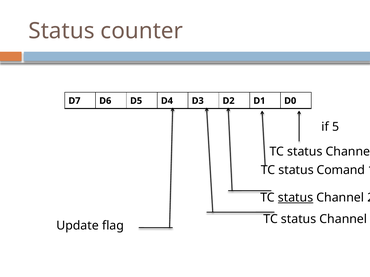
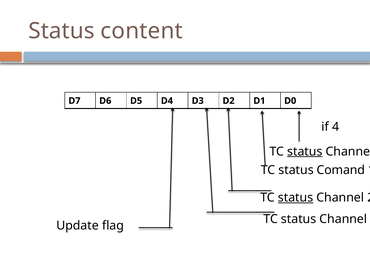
counter: counter -> content
5: 5 -> 4
status at (305, 152) underline: none -> present
